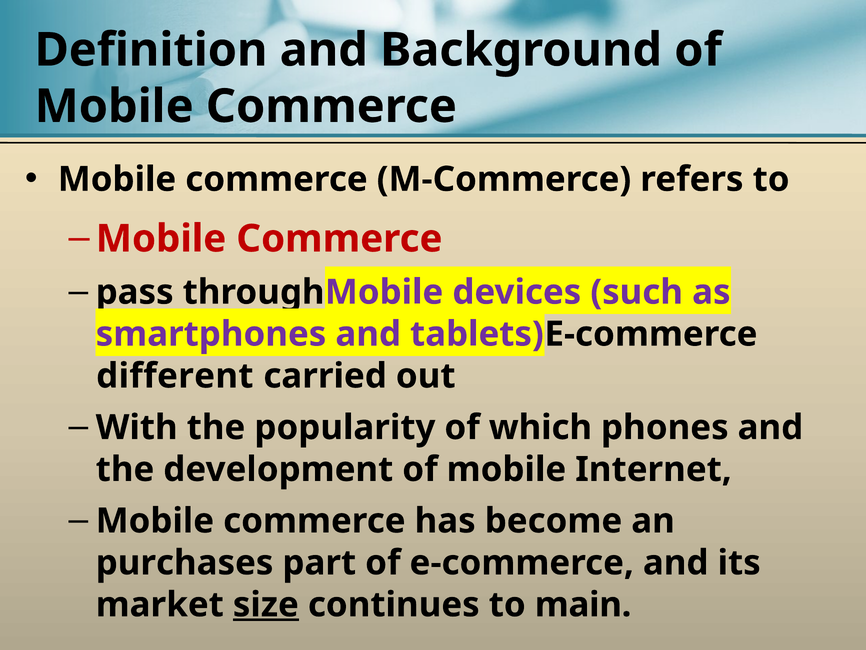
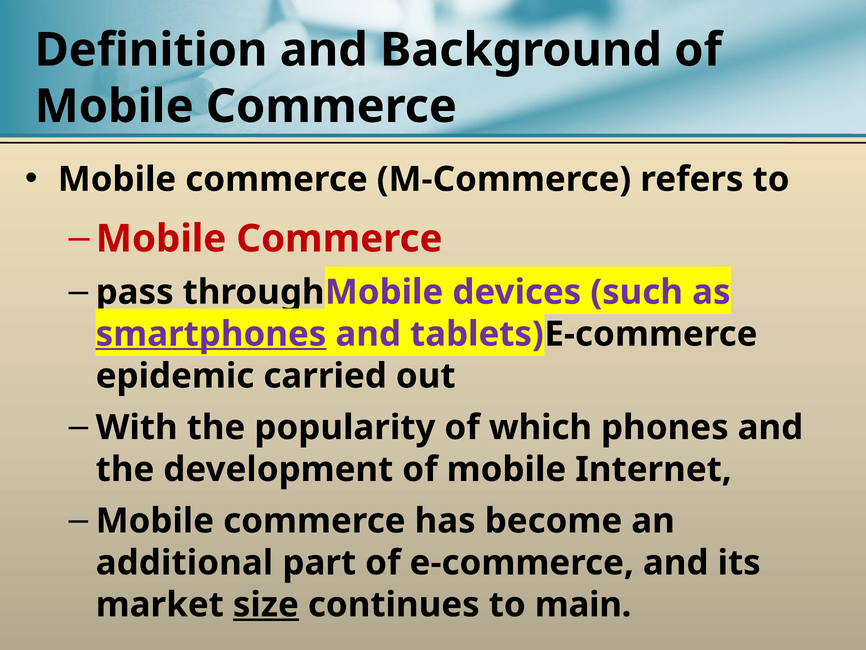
smartphones underline: none -> present
different: different -> epidemic
purchases: purchases -> additional
